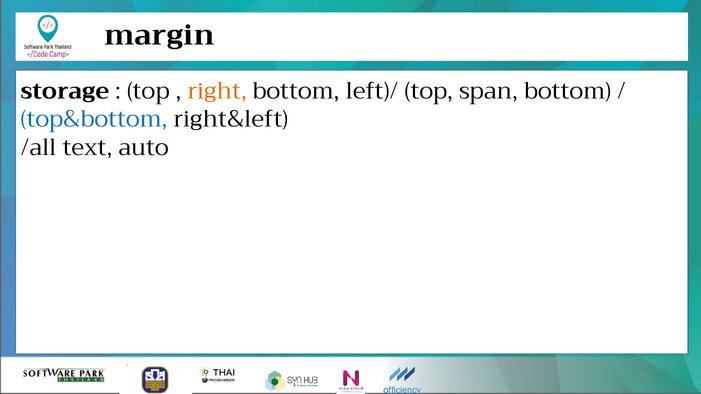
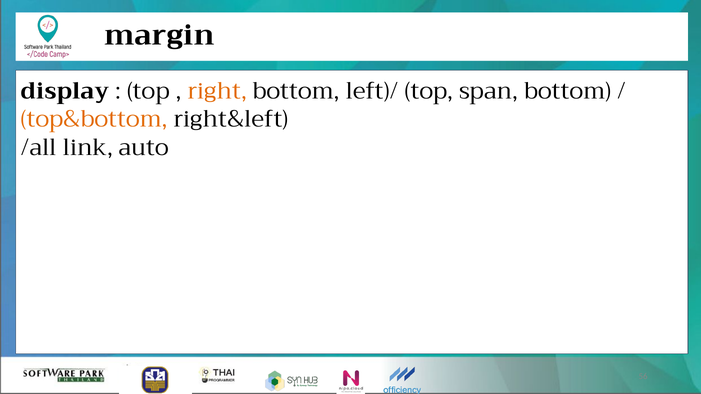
storage: storage -> display
top&bottom colour: blue -> orange
text: text -> link
